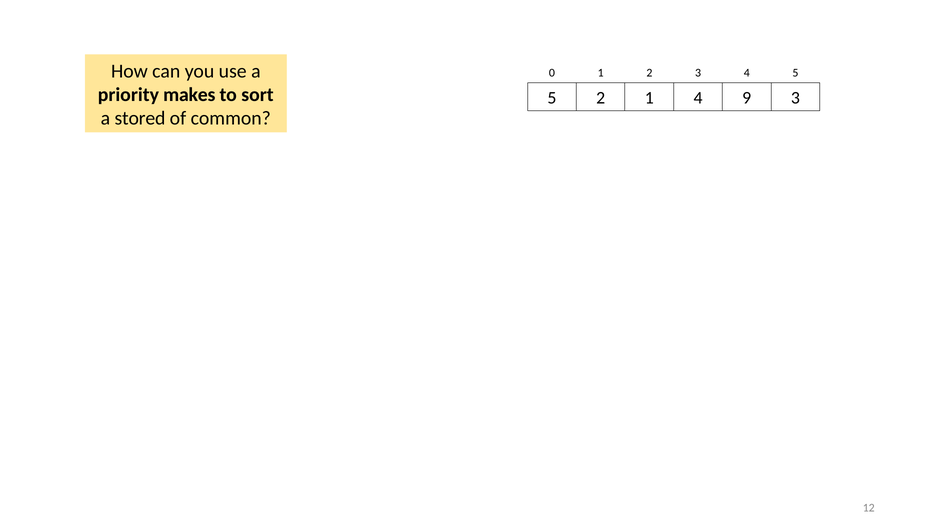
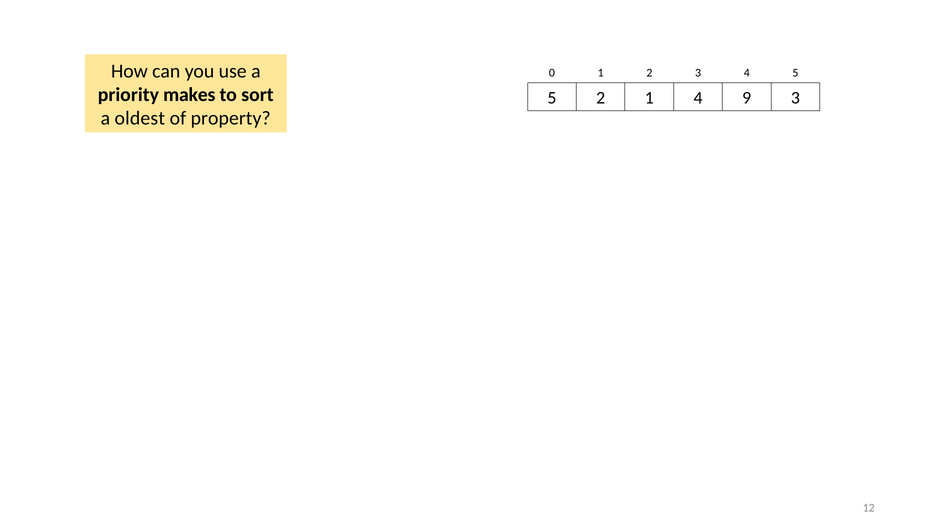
stored: stored -> oldest
common: common -> property
